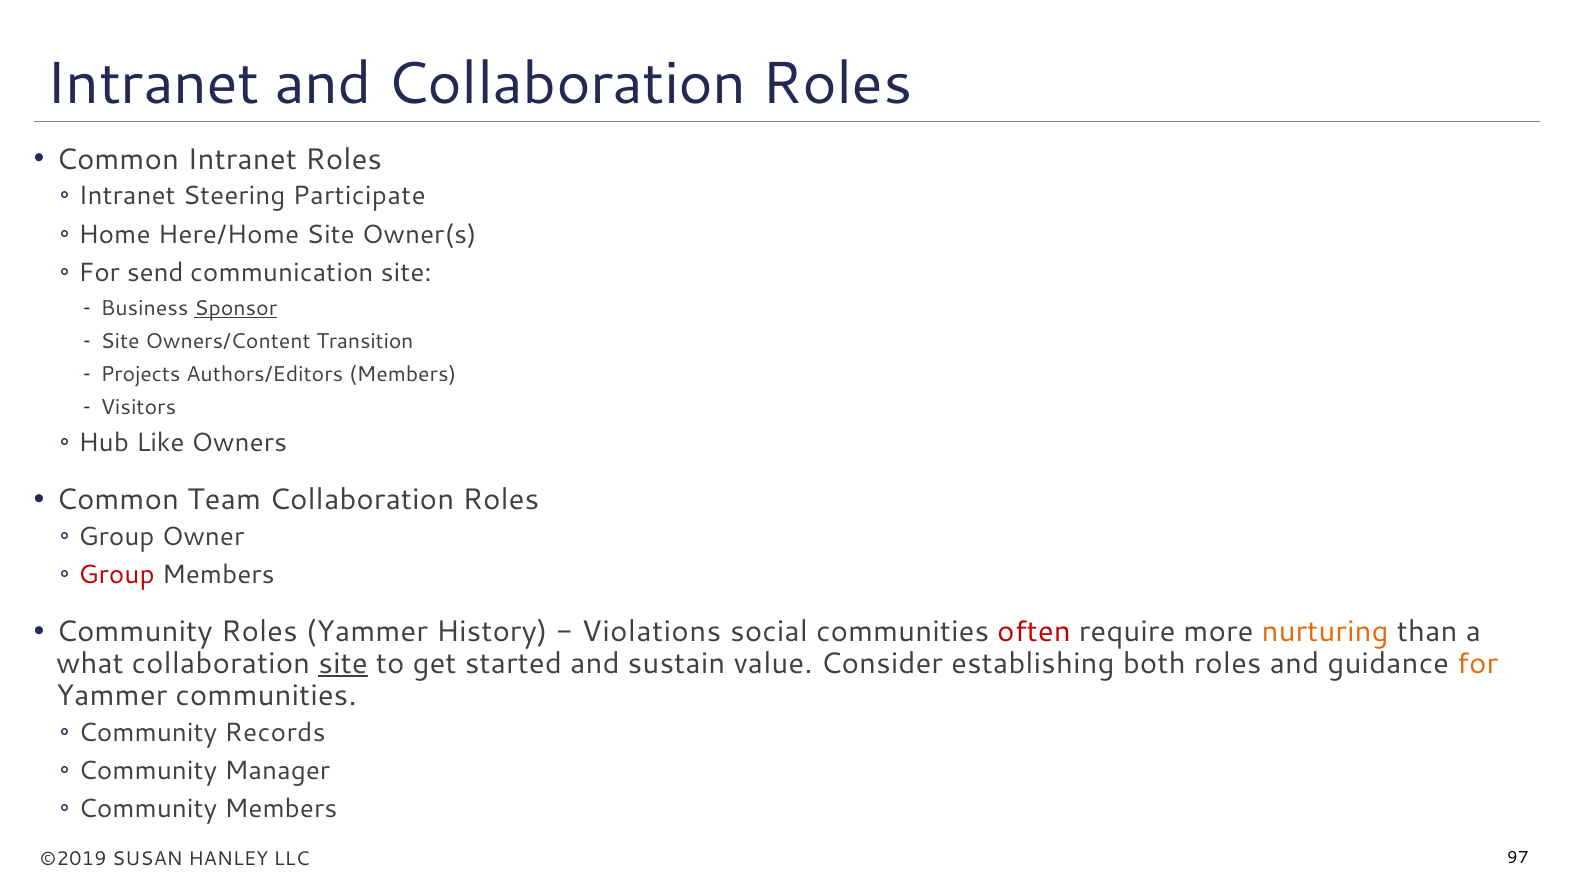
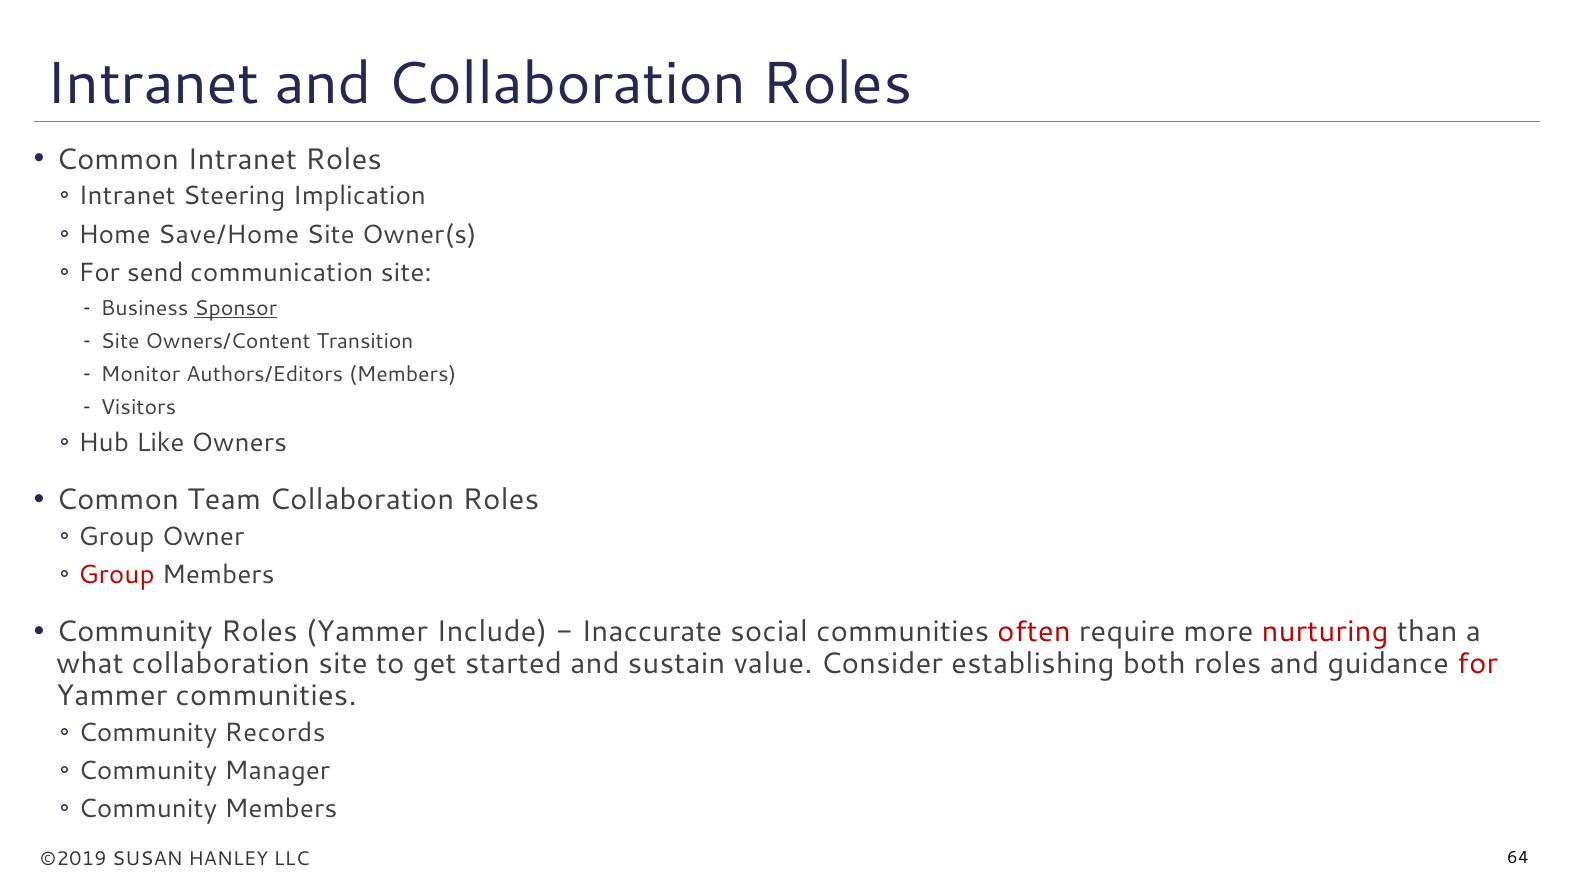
Participate: Participate -> Implication
Here/Home: Here/Home -> Save/Home
Projects: Projects -> Monitor
History: History -> Include
Violations: Violations -> Inaccurate
nurturing colour: orange -> red
site at (343, 663) underline: present -> none
for at (1478, 663) colour: orange -> red
97: 97 -> 64
